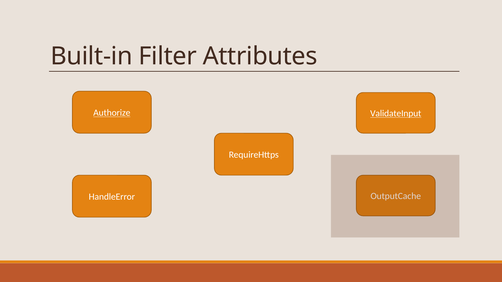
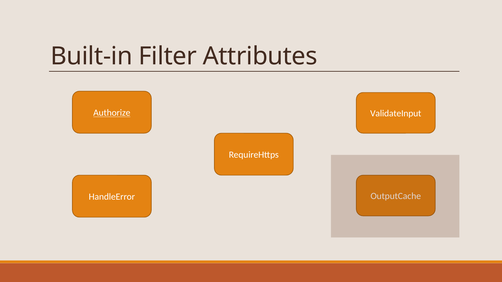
ValidateInput underline: present -> none
